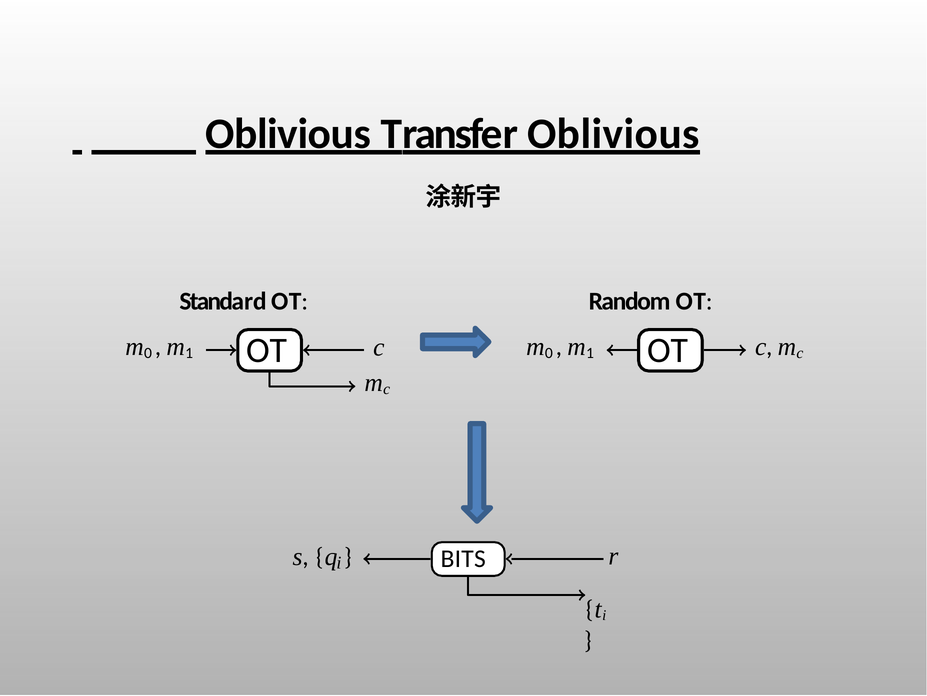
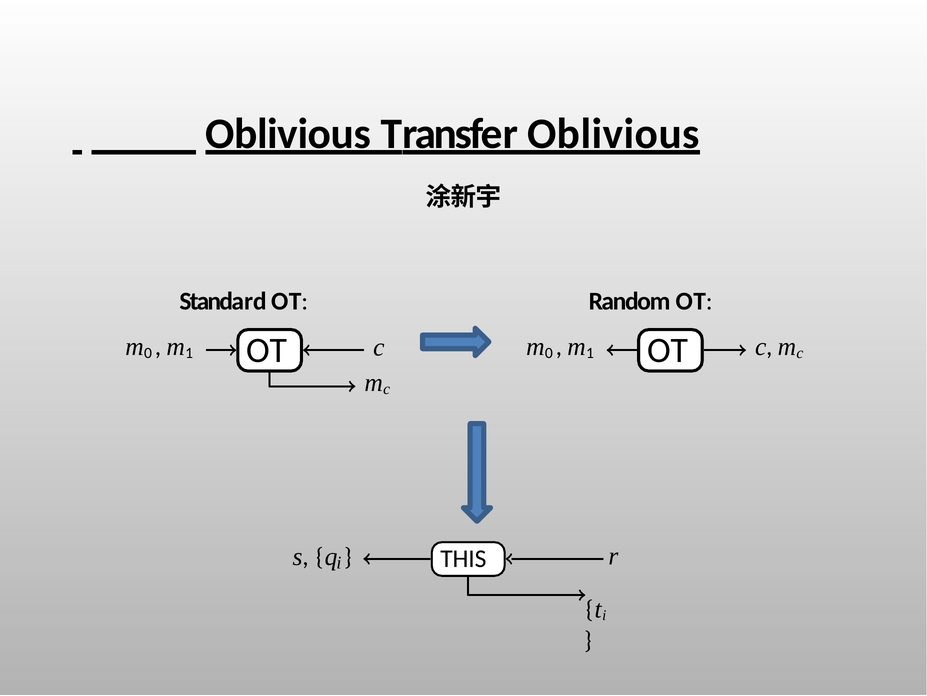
BITS: BITS -> THIS
